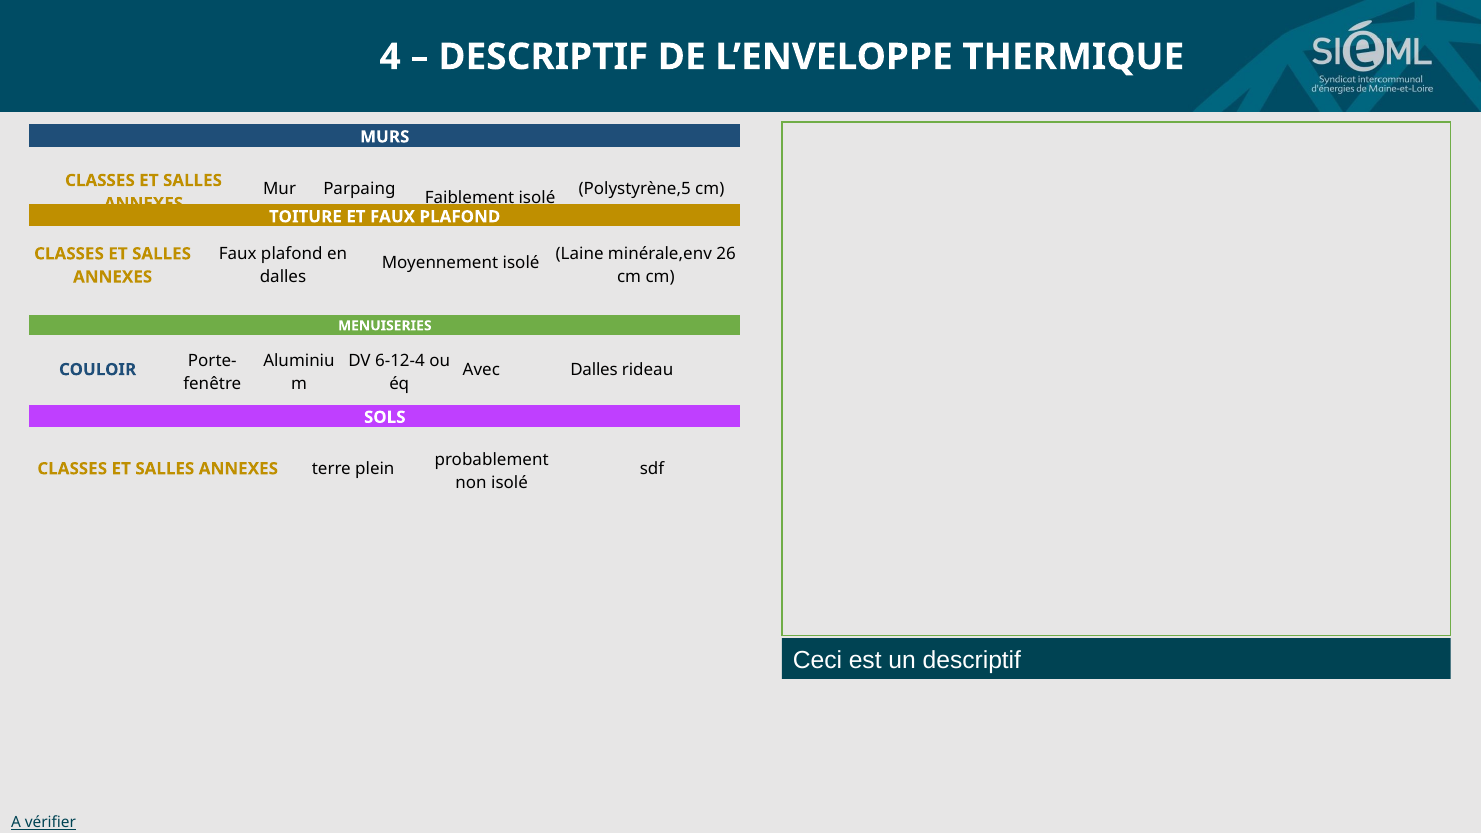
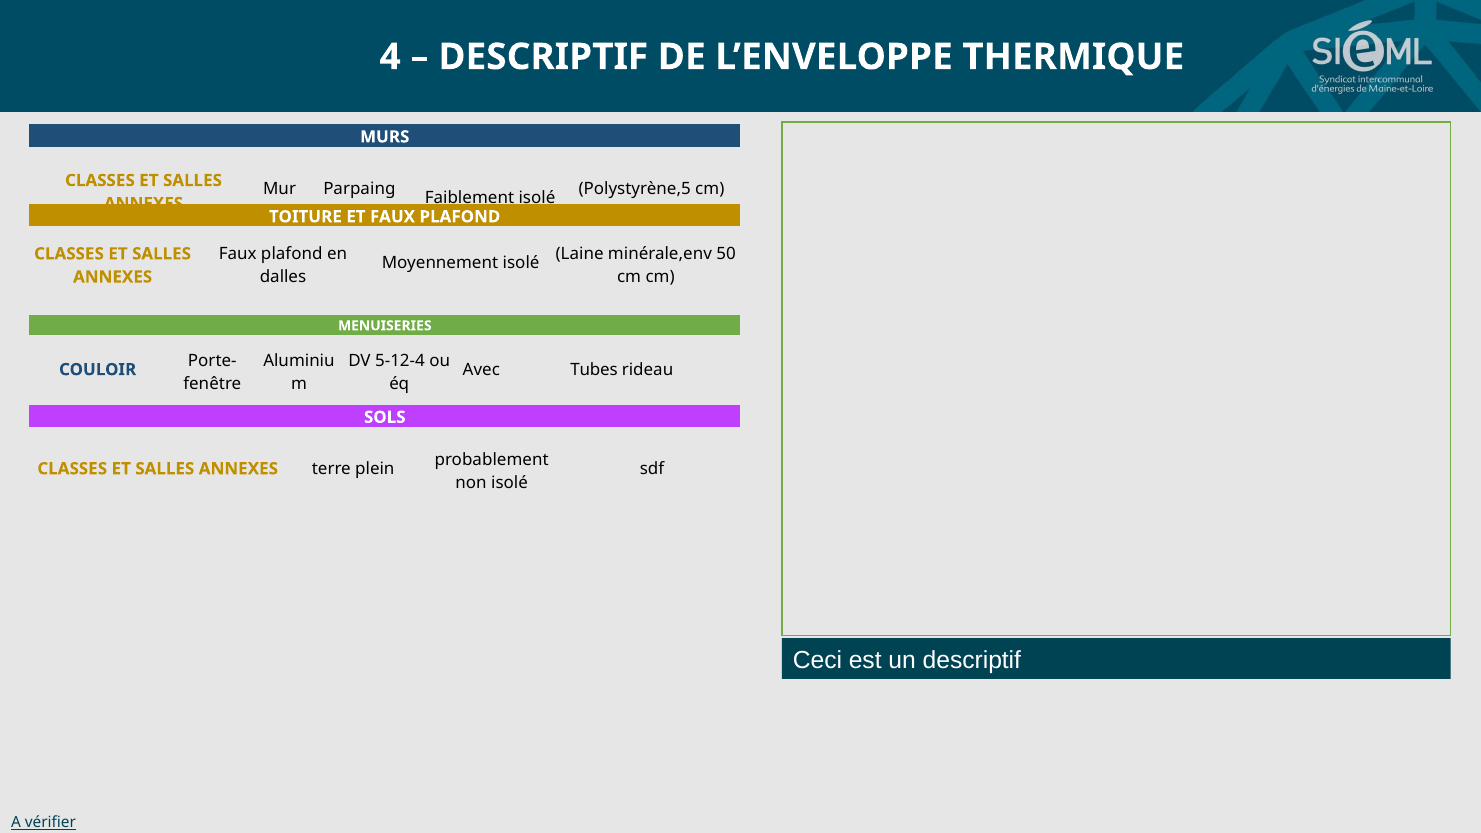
26: 26 -> 50
6-12-4: 6-12-4 -> 5-12-4
Avec Dalles: Dalles -> Tubes
